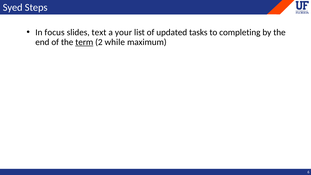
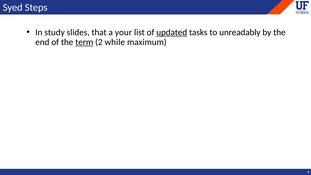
focus: focus -> study
text: text -> that
updated underline: none -> present
completing: completing -> unreadably
